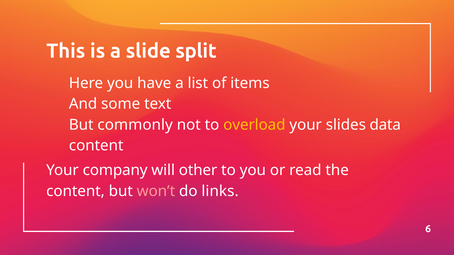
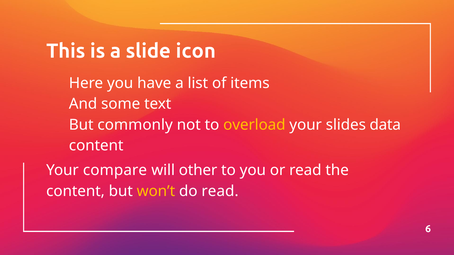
split: split -> icon
company: company -> compare
won’t colour: pink -> yellow
do links: links -> read
